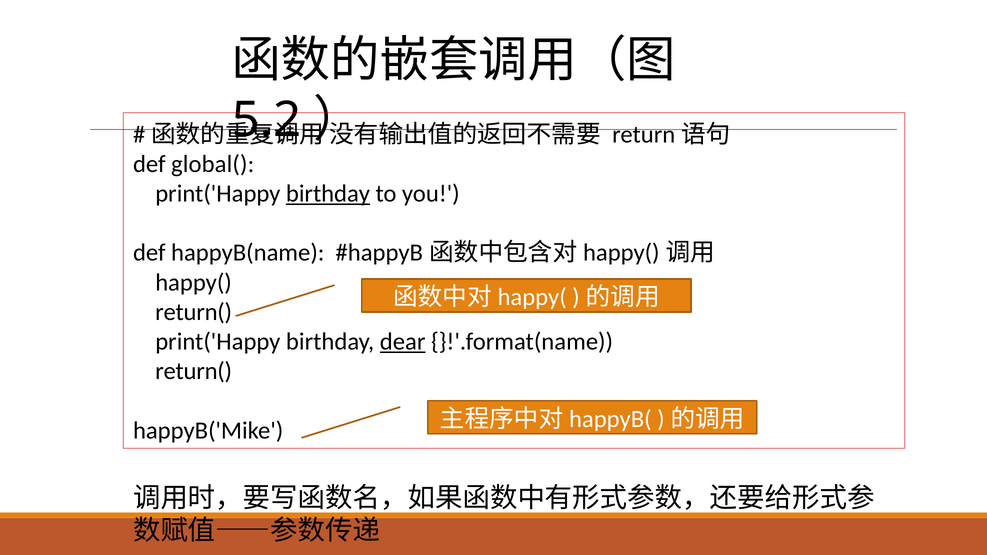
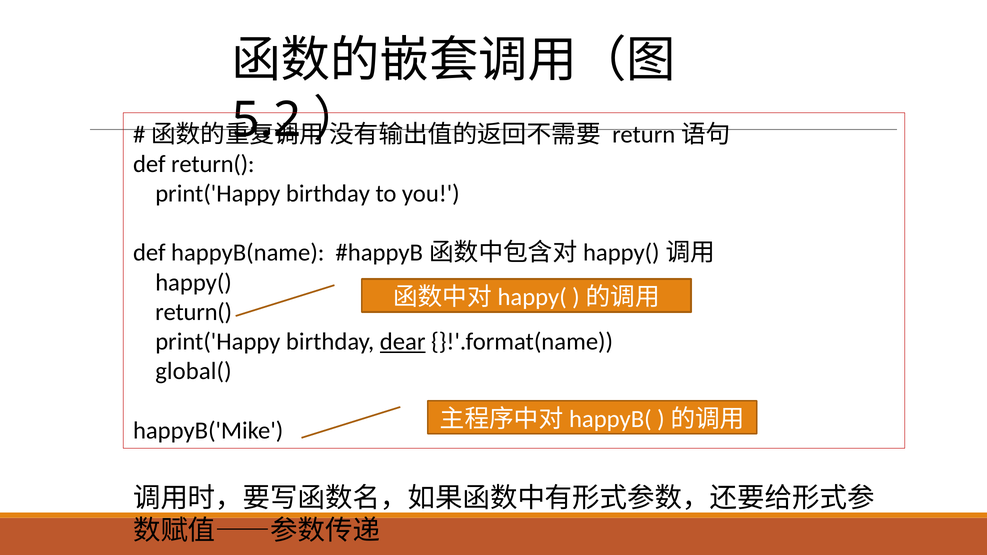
def global(: global( -> return(
birthday at (328, 194) underline: present -> none
return( at (194, 371): return( -> global(
